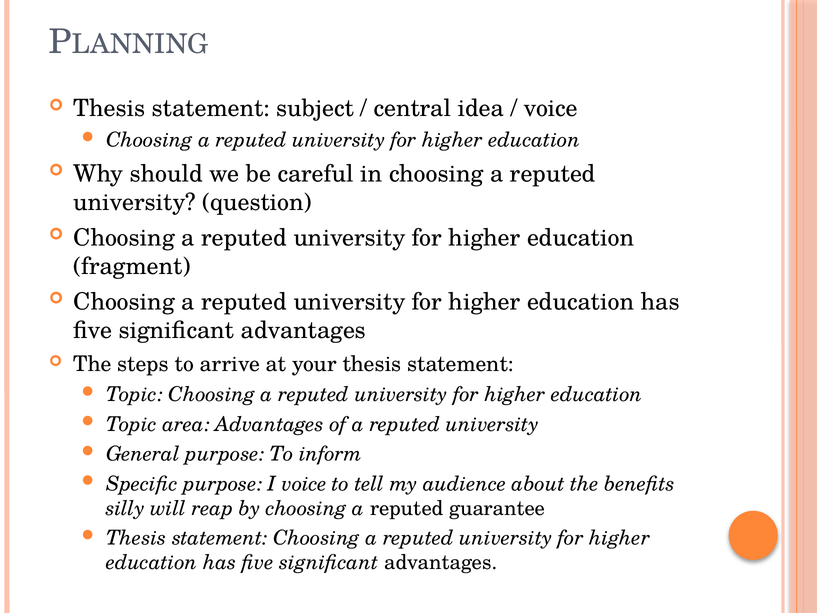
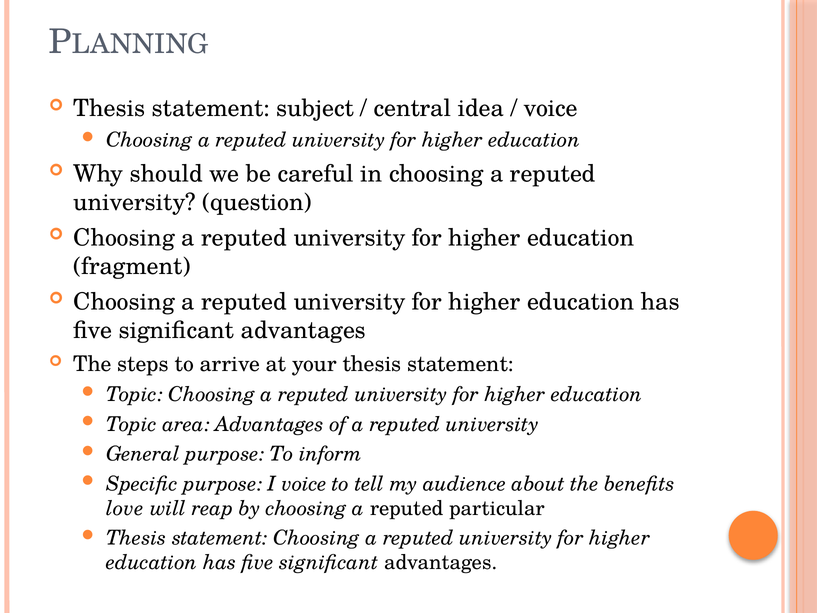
silly: silly -> love
guarantee: guarantee -> particular
